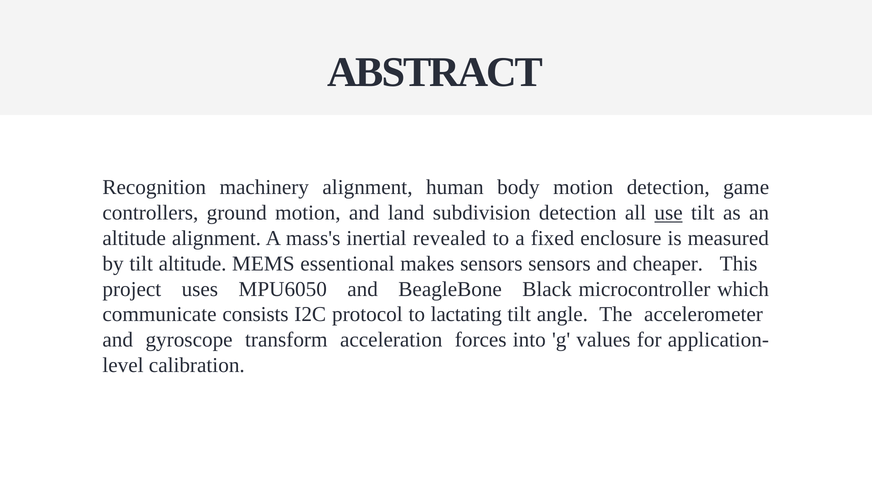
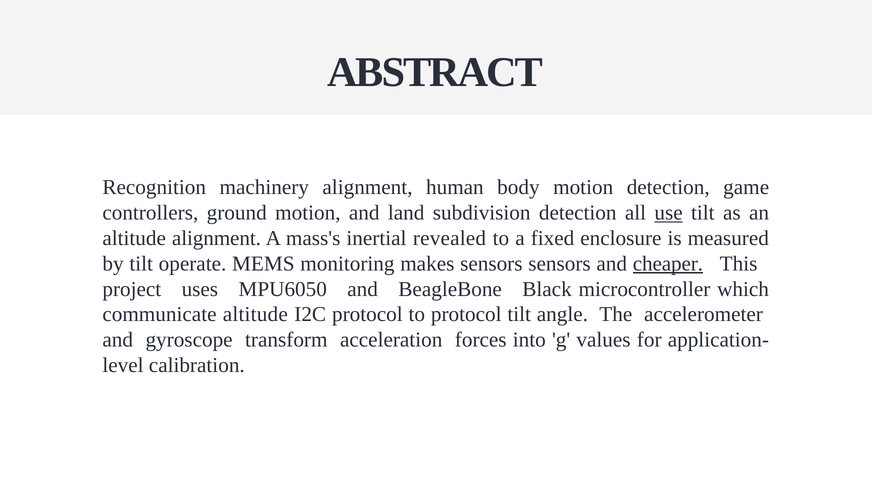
tilt altitude: altitude -> operate
essentional: essentional -> monitoring
cheaper underline: none -> present
communicate consists: consists -> altitude
to lactating: lactating -> protocol
